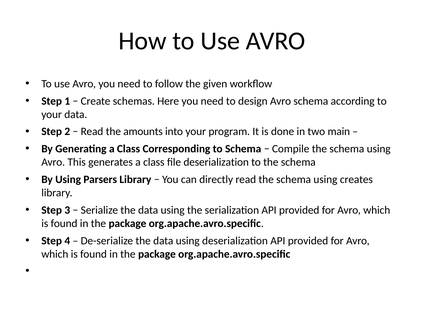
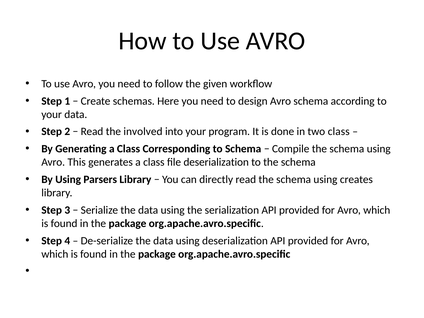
amounts: amounts -> involved
two main: main -> class
